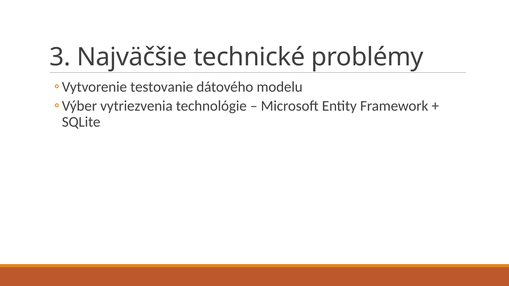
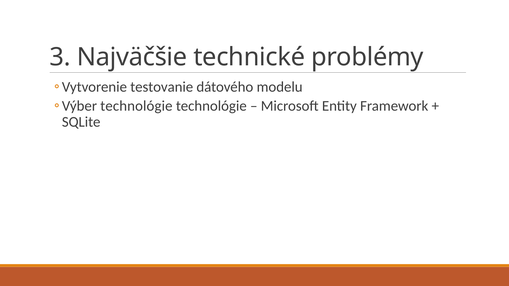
vytriezvenia at (136, 106): vytriezvenia -> technológie
